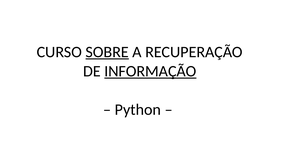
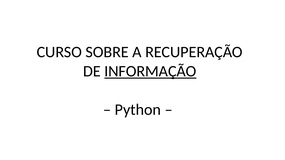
SOBRE underline: present -> none
